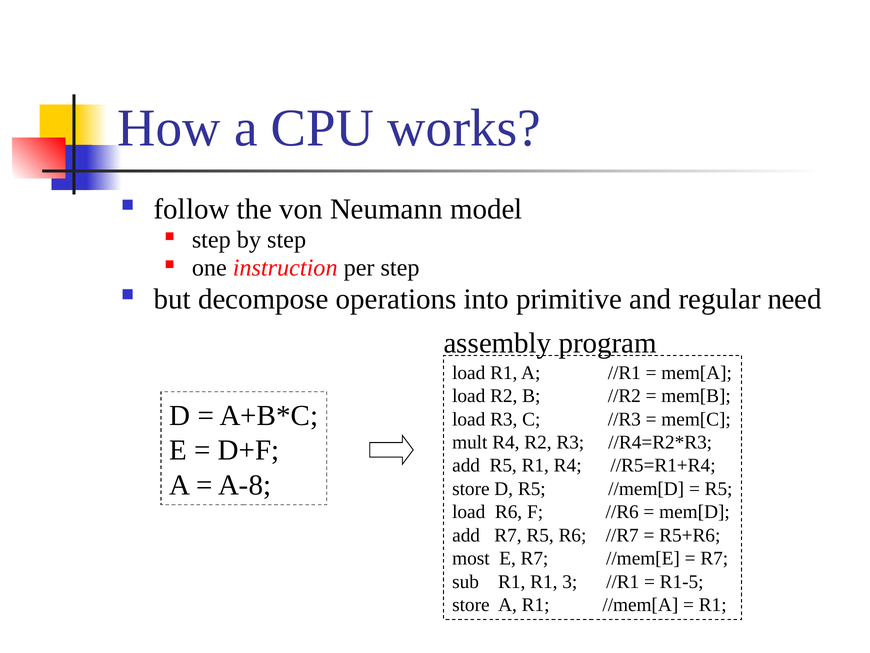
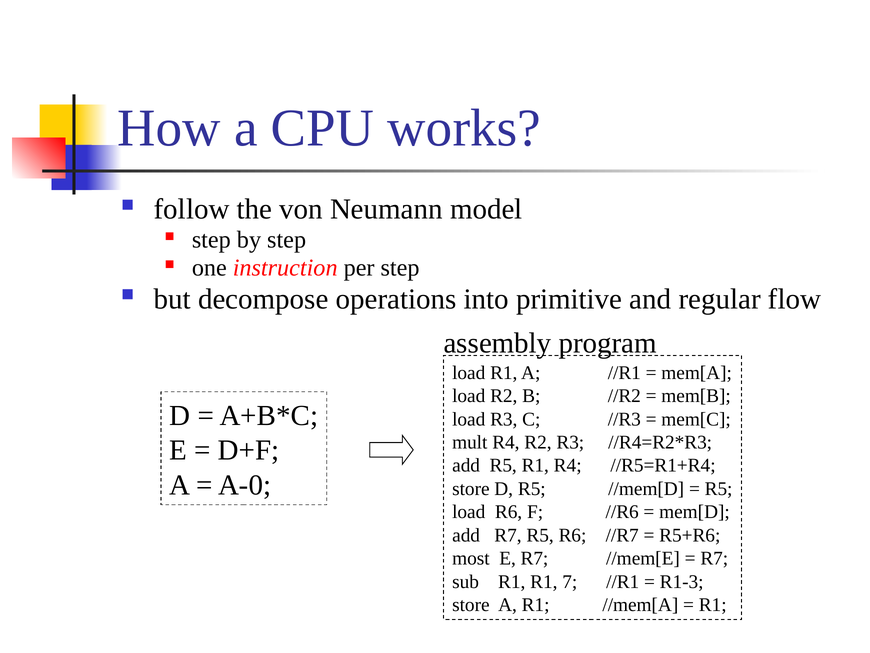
need: need -> flow
A-8: A-8 -> A-0
3: 3 -> 7
R1-5: R1-5 -> R1-3
